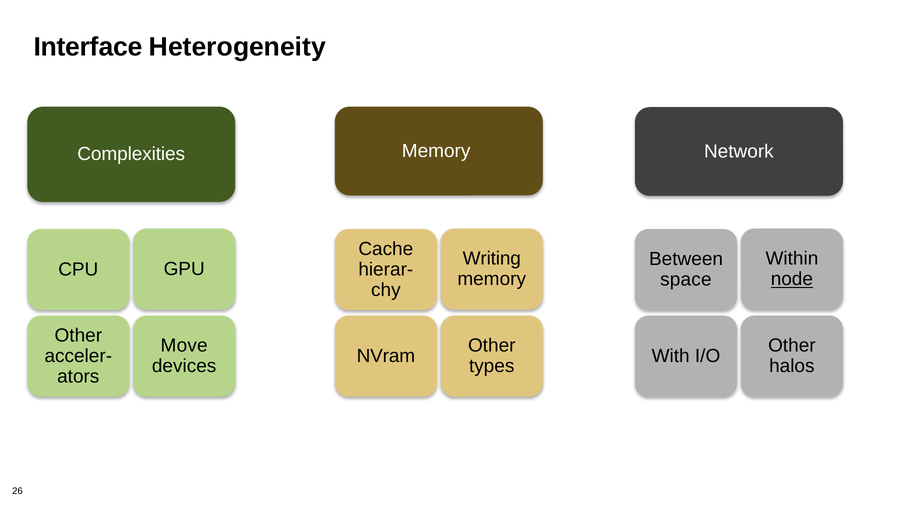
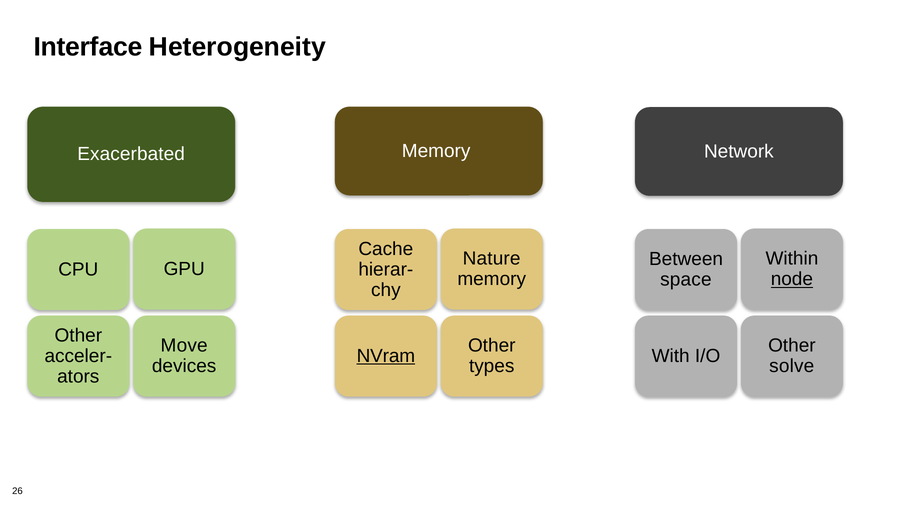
Complexities: Complexities -> Exacerbated
Writing: Writing -> Nature
NVram underline: none -> present
halos: halos -> solve
